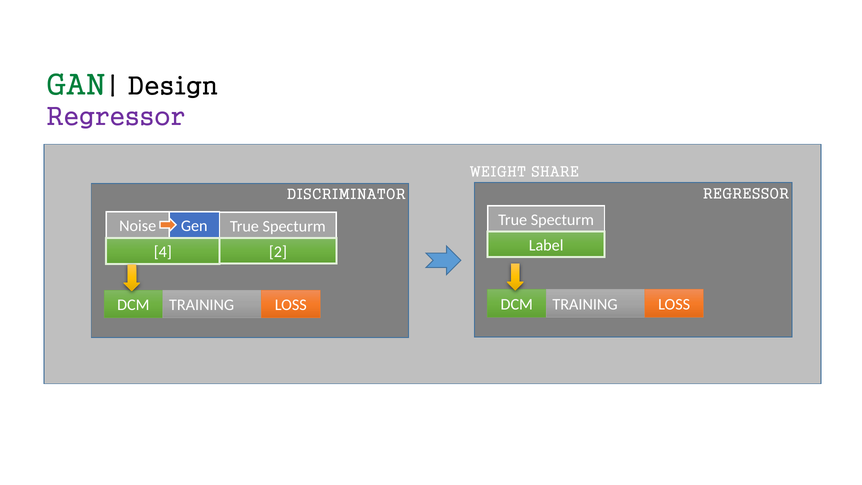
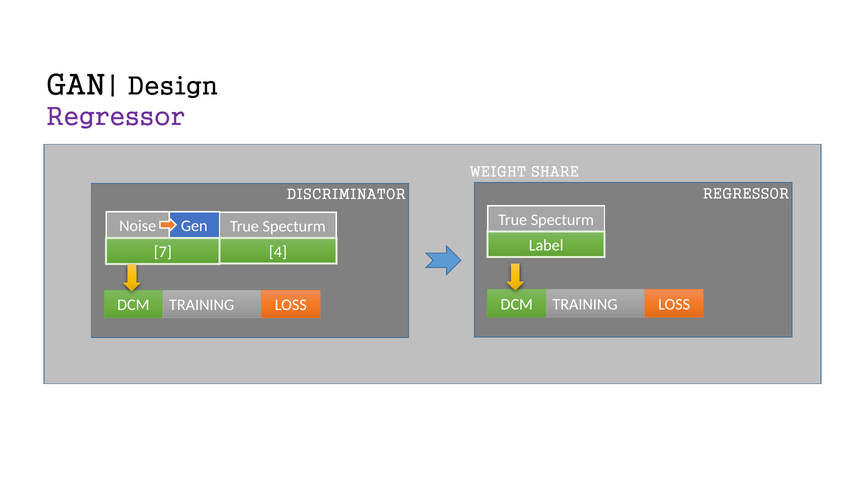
GAN colour: green -> black
2: 2 -> 4
4: 4 -> 7
